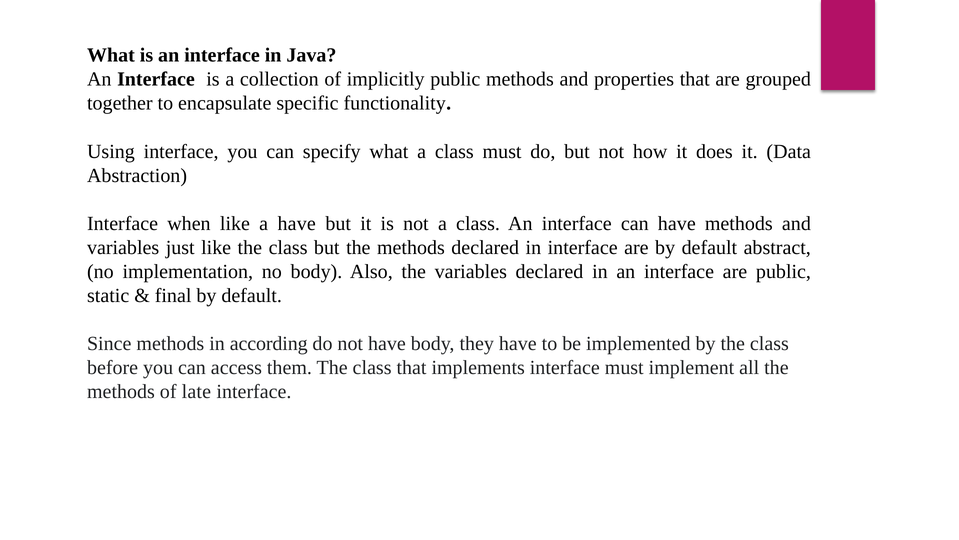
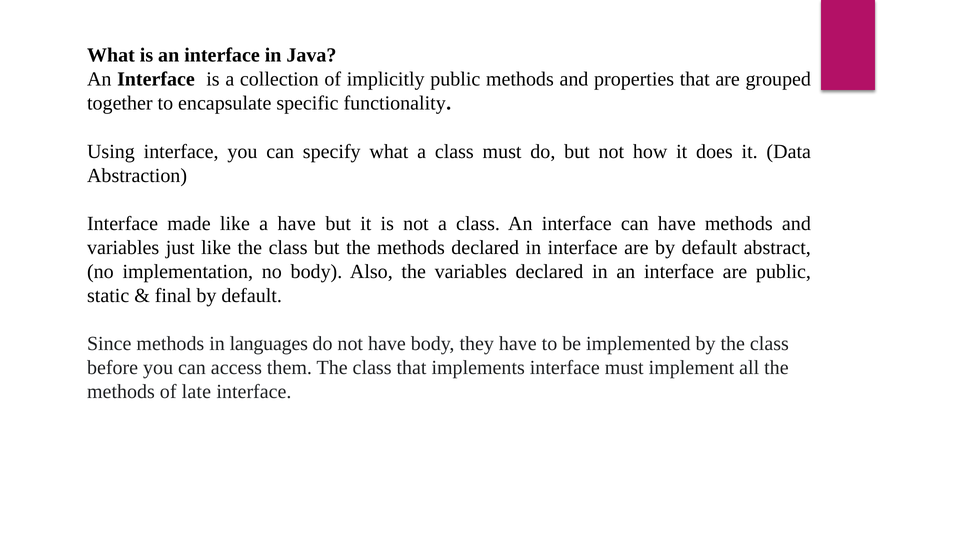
when: when -> made
according: according -> languages
